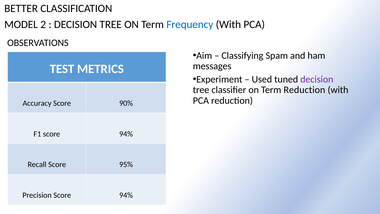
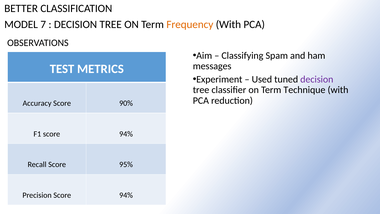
2: 2 -> 7
Frequency colour: blue -> orange
Term Reduction: Reduction -> Technique
